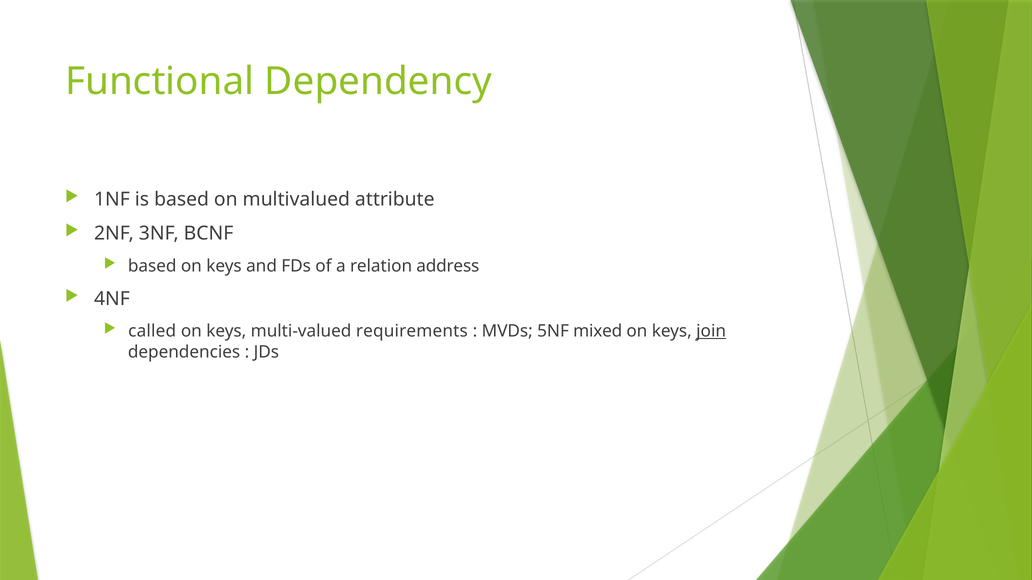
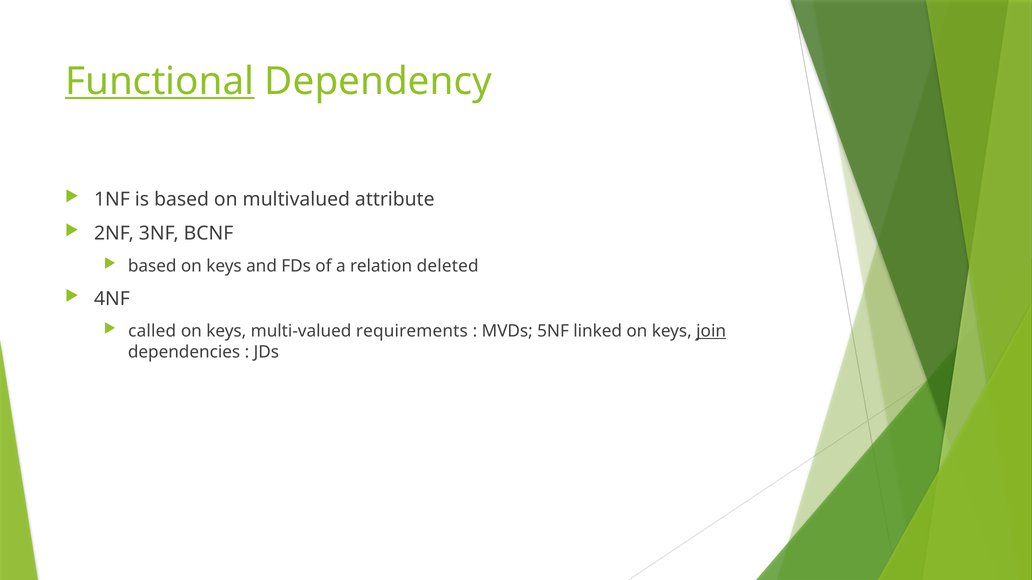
Functional underline: none -> present
address: address -> deleted
mixed: mixed -> linked
